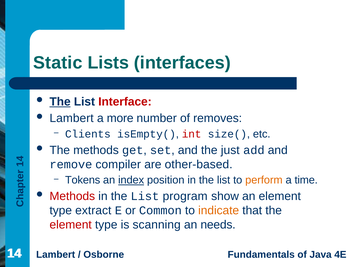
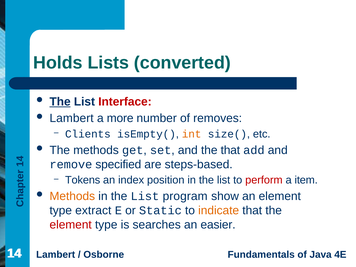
Static: Static -> Holds
interfaces: interfaces -> converted
int colour: red -> orange
the just: just -> that
compiler: compiler -> specified
other-based: other-based -> steps-based
index underline: present -> none
perform colour: orange -> red
time: time -> item
Methods at (72, 196) colour: red -> orange
Common: Common -> Static
scanning: scanning -> searches
needs: needs -> easier
